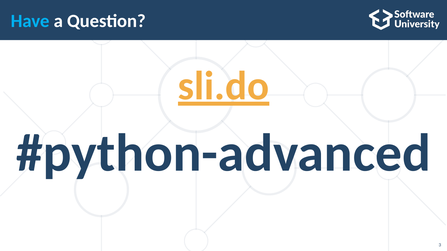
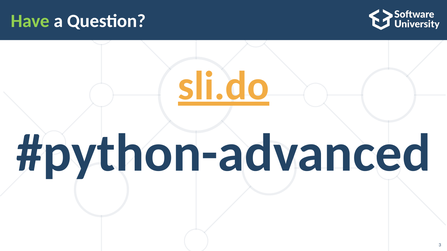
Have colour: light blue -> light green
